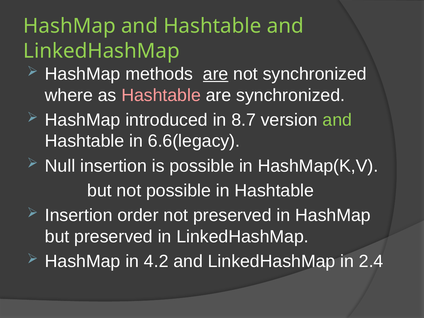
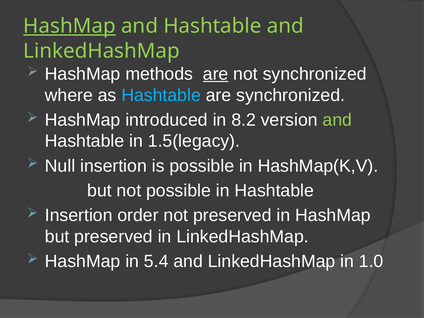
HashMap at (70, 26) underline: none -> present
Hashtable at (161, 95) colour: pink -> light blue
8.7: 8.7 -> 8.2
6.6(legacy: 6.6(legacy -> 1.5(legacy
4.2: 4.2 -> 5.4
2.4: 2.4 -> 1.0
